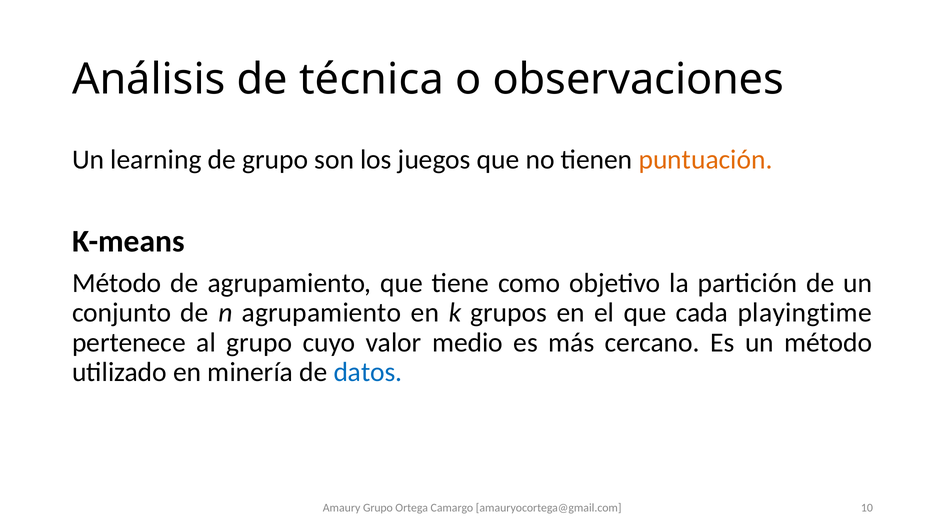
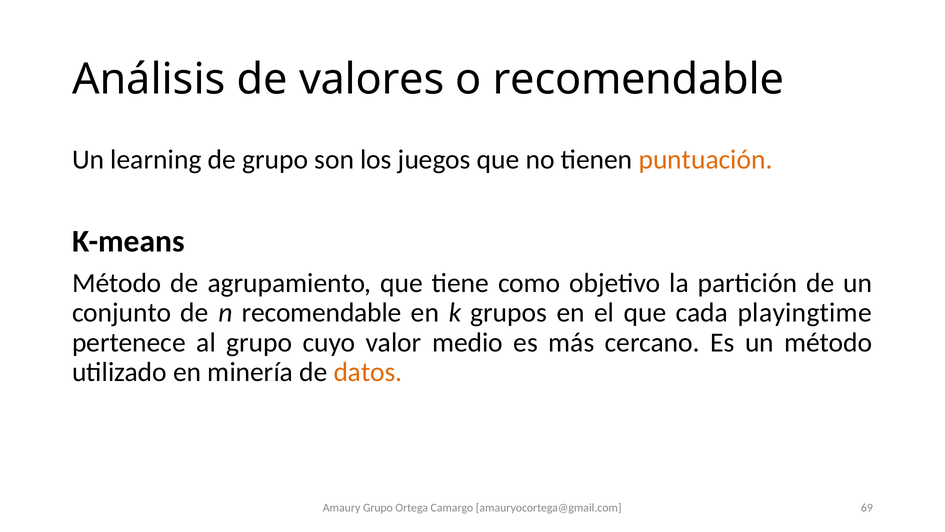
técnica: técnica -> valores
o observaciones: observaciones -> recomendable
n agrupamiento: agrupamiento -> recomendable
datos colour: blue -> orange
10: 10 -> 69
